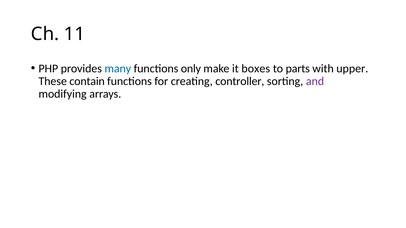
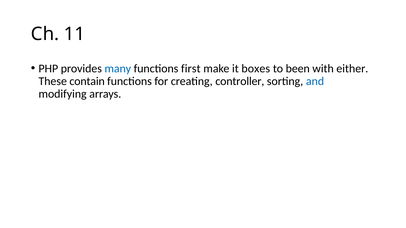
only: only -> first
parts: parts -> been
upper: upper -> either
and colour: purple -> blue
